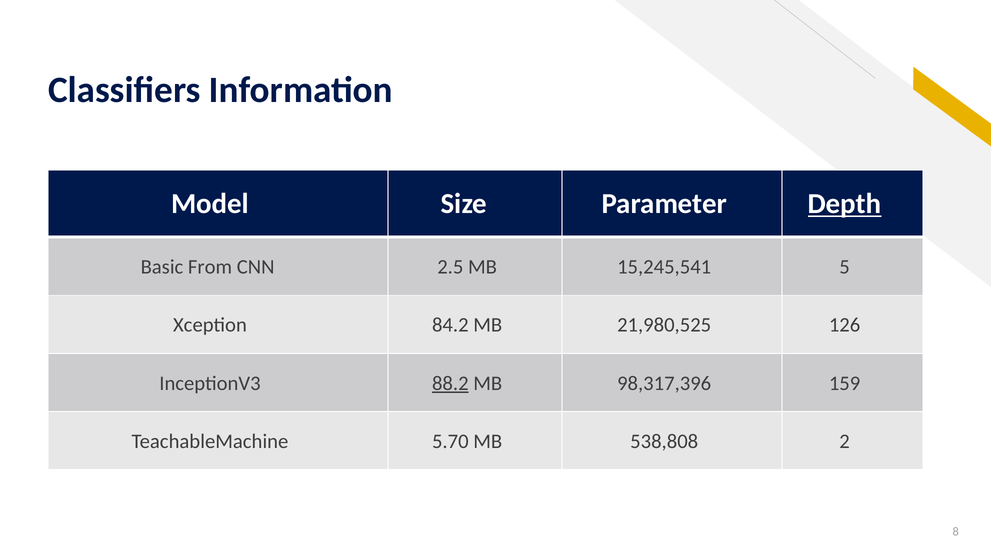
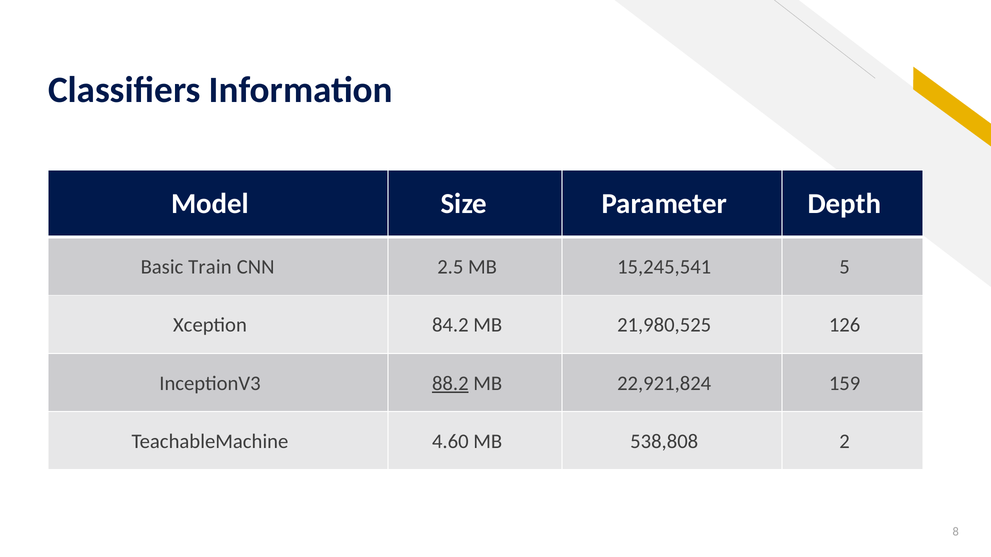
Depth underline: present -> none
From: From -> Train
98,317,396: 98,317,396 -> 22,921,824
5.70: 5.70 -> 4.60
